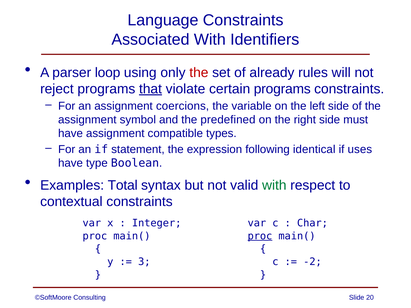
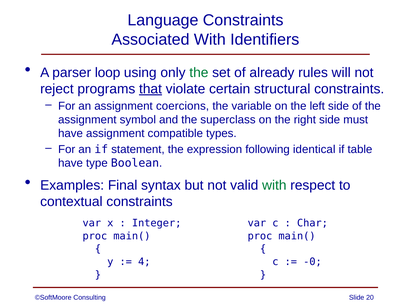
the at (199, 73) colour: red -> green
certain programs: programs -> structural
predefined: predefined -> superclass
uses: uses -> table
Total: Total -> Final
proc at (260, 236) underline: present -> none
3: 3 -> 4
-2: -2 -> -0
